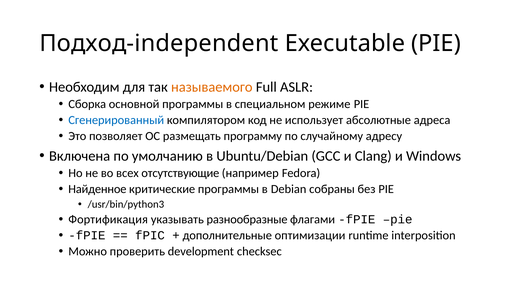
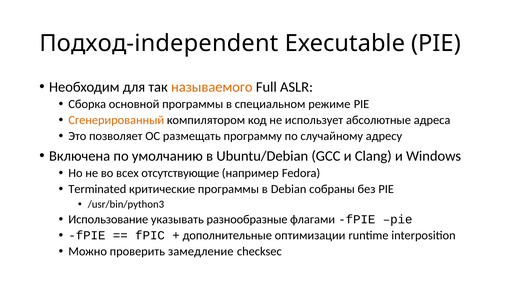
Сгенерированный colour: blue -> orange
Найденное: Найденное -> Terminated
Фортификация: Фортификация -> Использование
development: development -> замедление
